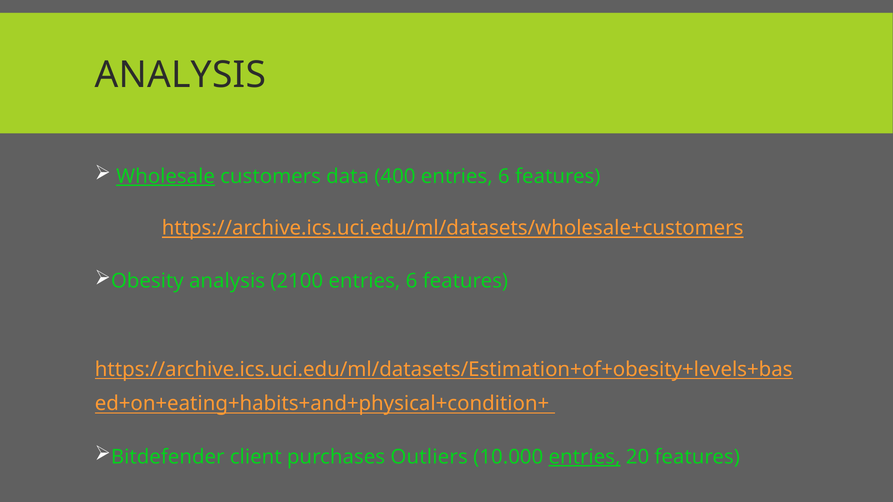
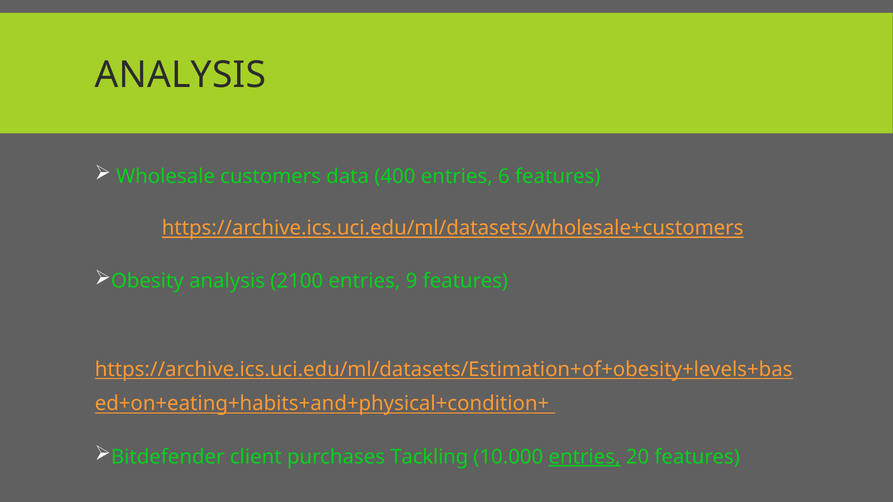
Wholesale underline: present -> none
2100 entries 6: 6 -> 9
Outliers: Outliers -> Tackling
